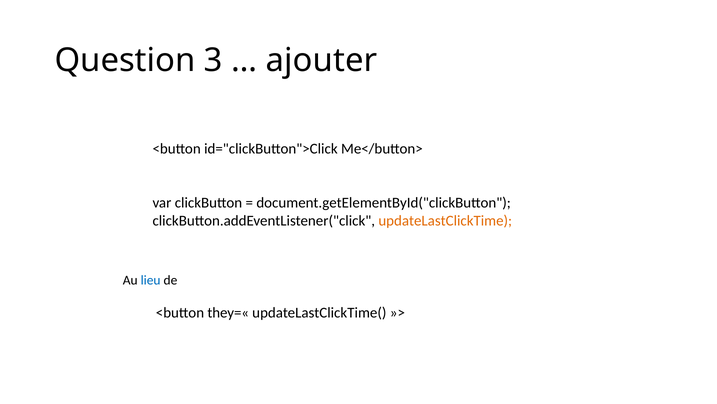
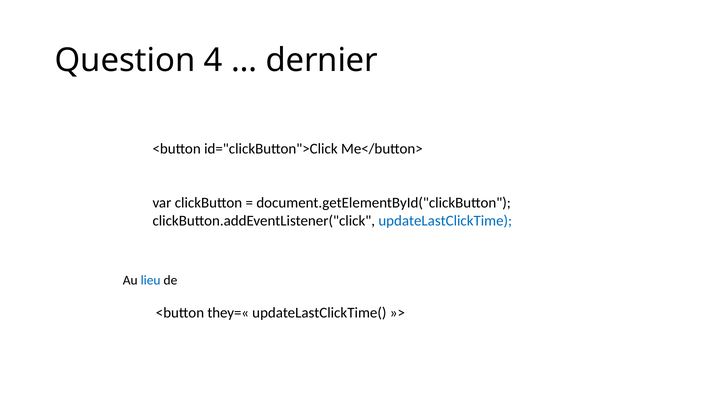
3: 3 -> 4
ajouter: ajouter -> dernier
updateLastClickTime colour: orange -> blue
